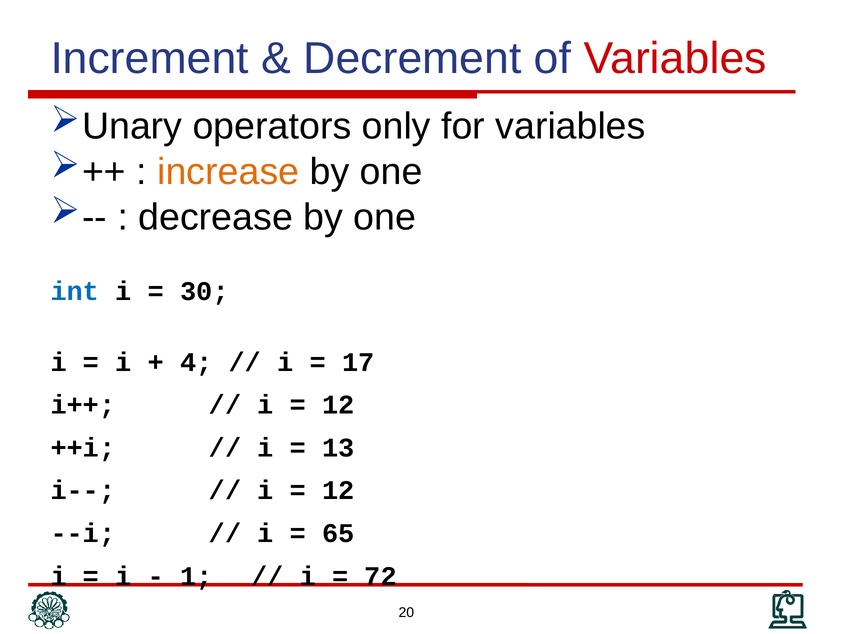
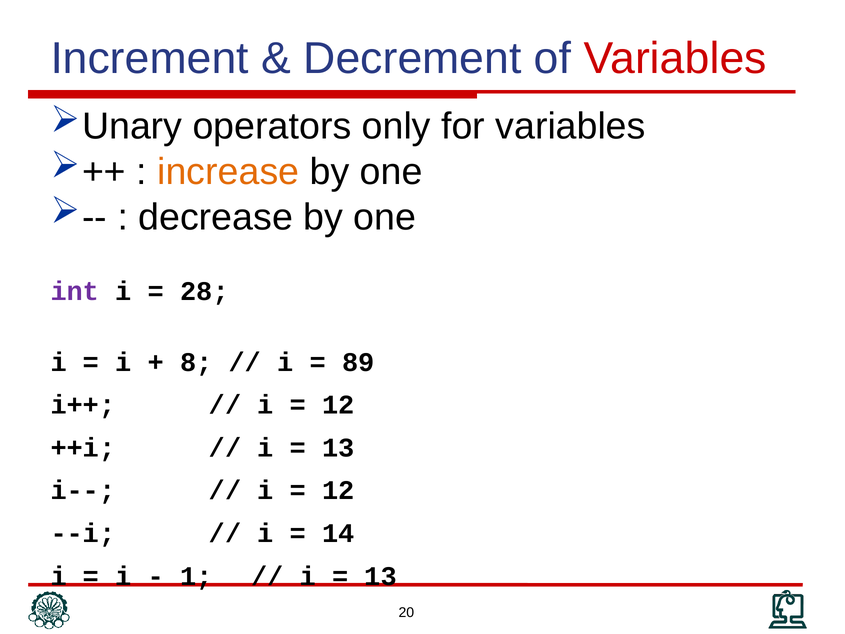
int colour: blue -> purple
30: 30 -> 28
4: 4 -> 8
17: 17 -> 89
65: 65 -> 14
72 at (381, 576): 72 -> 13
